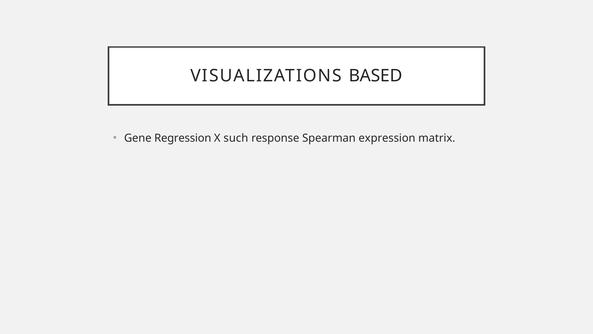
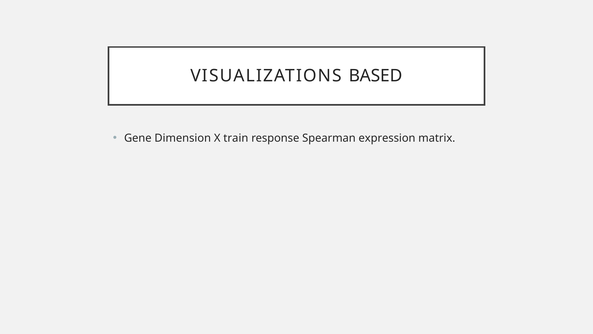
Regression: Regression -> Dimension
such: such -> train
